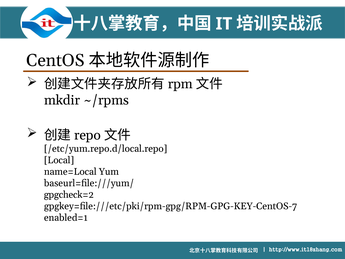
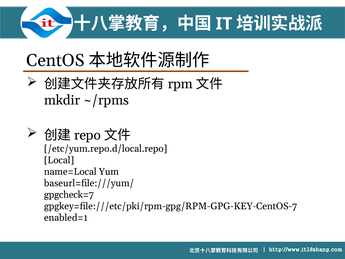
gpgcheck=2: gpgcheck=2 -> gpgcheck=7
